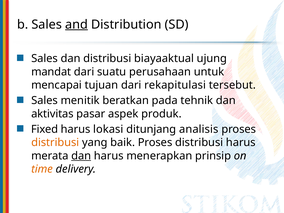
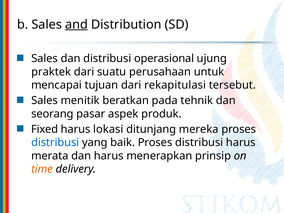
biayaaktual: biayaaktual -> operasional
mandat: mandat -> praktek
aktivitas: aktivitas -> seorang
analisis: analisis -> mereka
distribusi at (55, 143) colour: orange -> blue
dan at (81, 156) underline: present -> none
